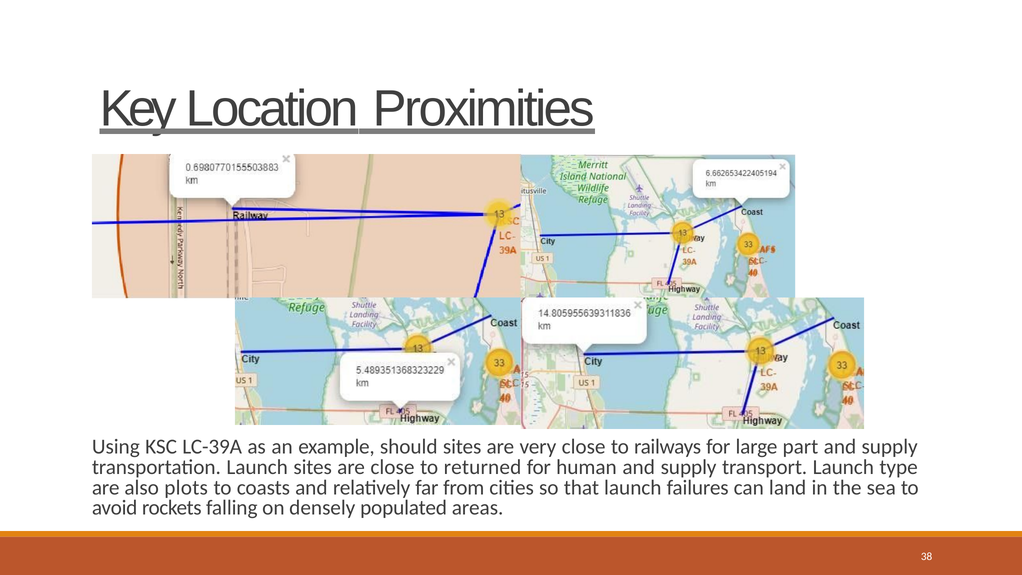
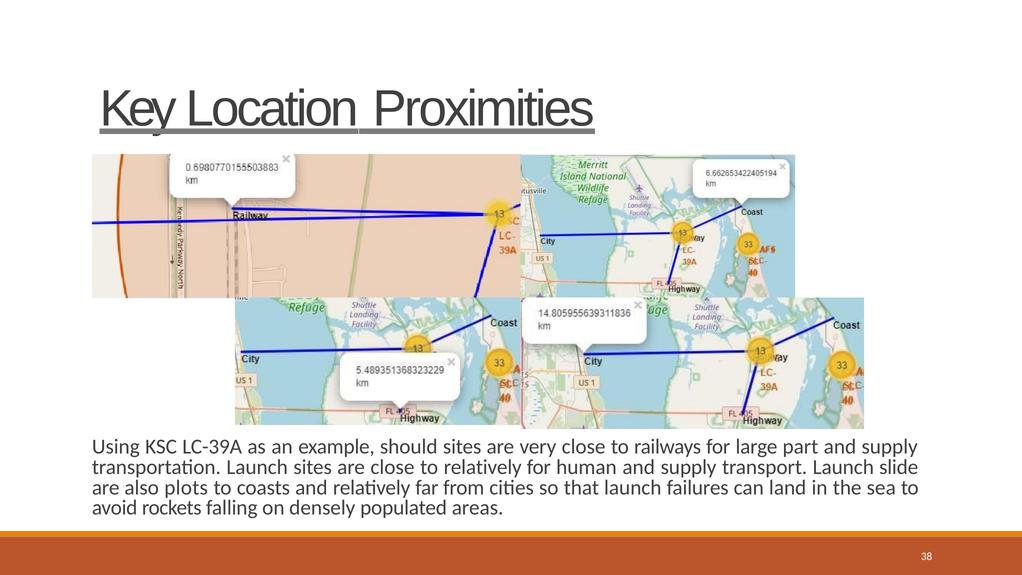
to returned: returned -> relatively
type: type -> slide
